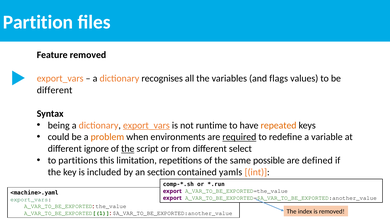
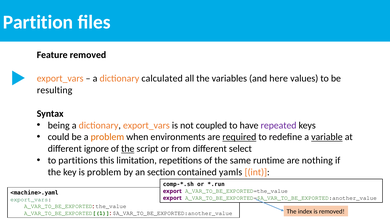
recognises: recognises -> calculated
flags: flags -> here
different at (55, 90): different -> resulting
export_vars at (146, 125) underline: present -> none
runtime: runtime -> coupled
repeated colour: orange -> purple
variable underline: none -> present
possible: possible -> runtime
defined: defined -> nothing
is included: included -> problem
